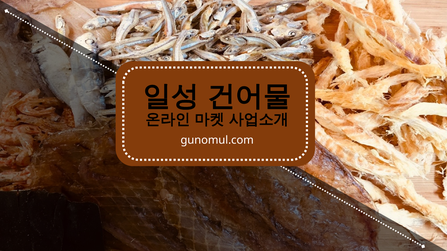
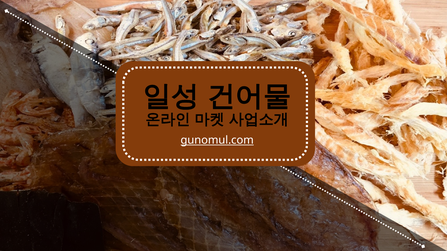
gunomul.com underline: none -> present
